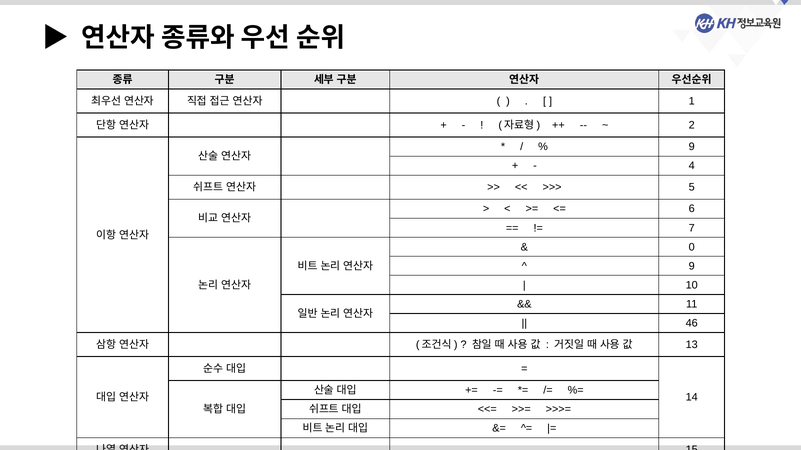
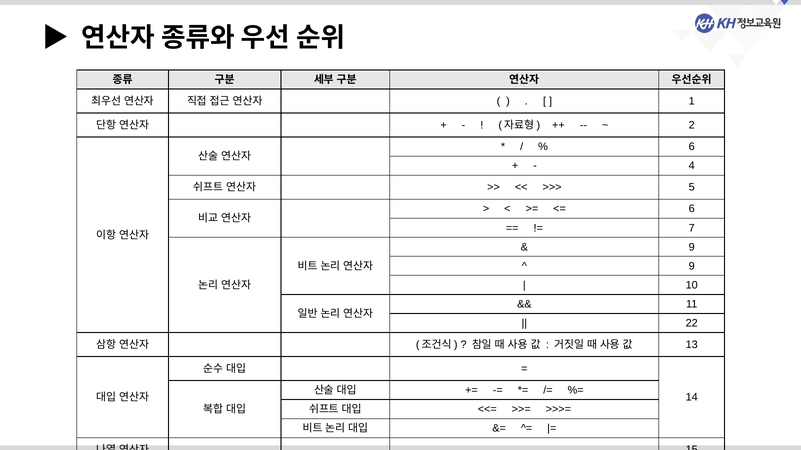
9 at (692, 147): 9 -> 6
0 at (692, 247): 0 -> 9
46: 46 -> 22
